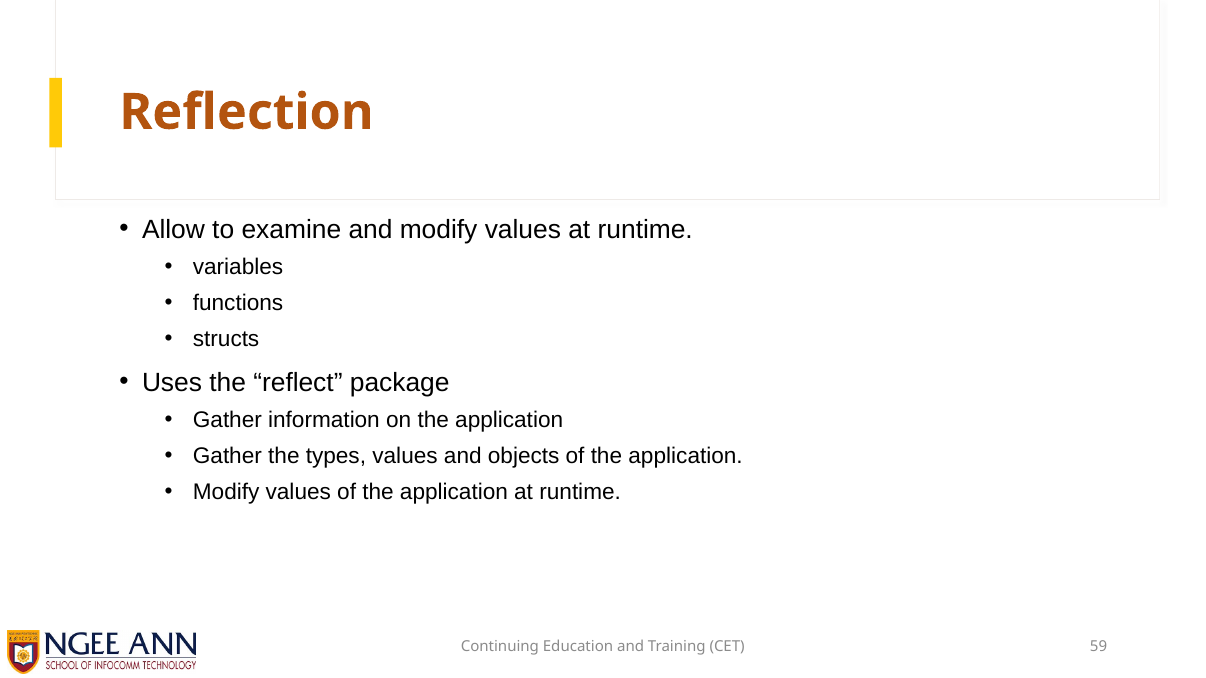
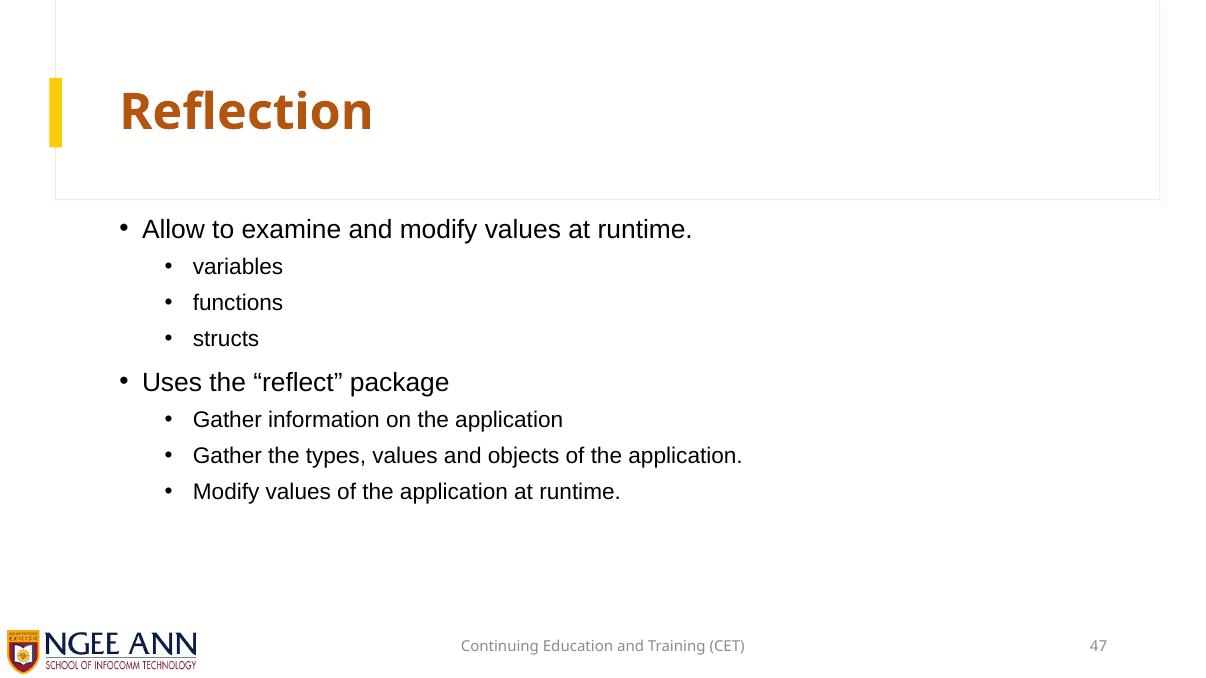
59: 59 -> 47
